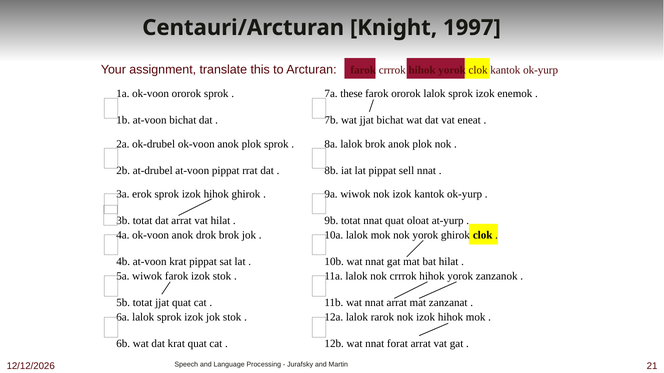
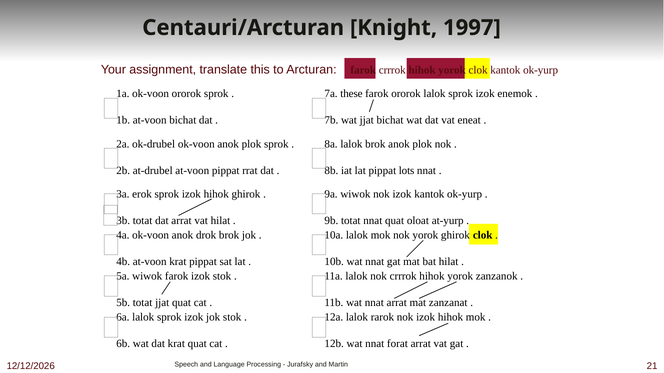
sell: sell -> lots
